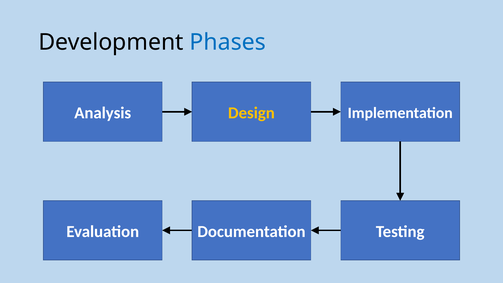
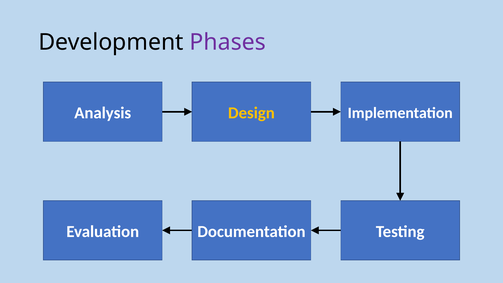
Phases colour: blue -> purple
